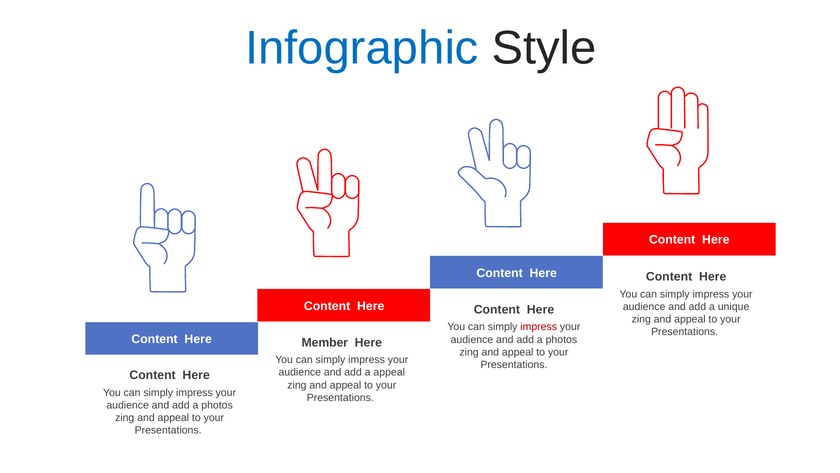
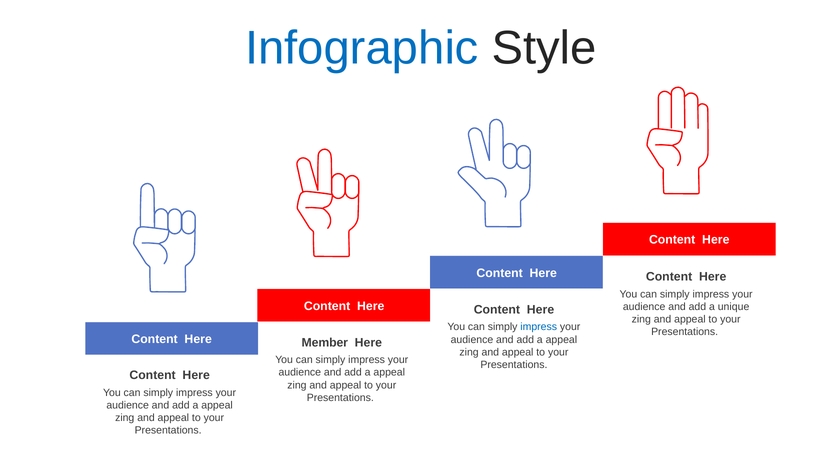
impress at (539, 327) colour: red -> blue
photos at (561, 339): photos -> appeal
photos at (217, 405): photos -> appeal
